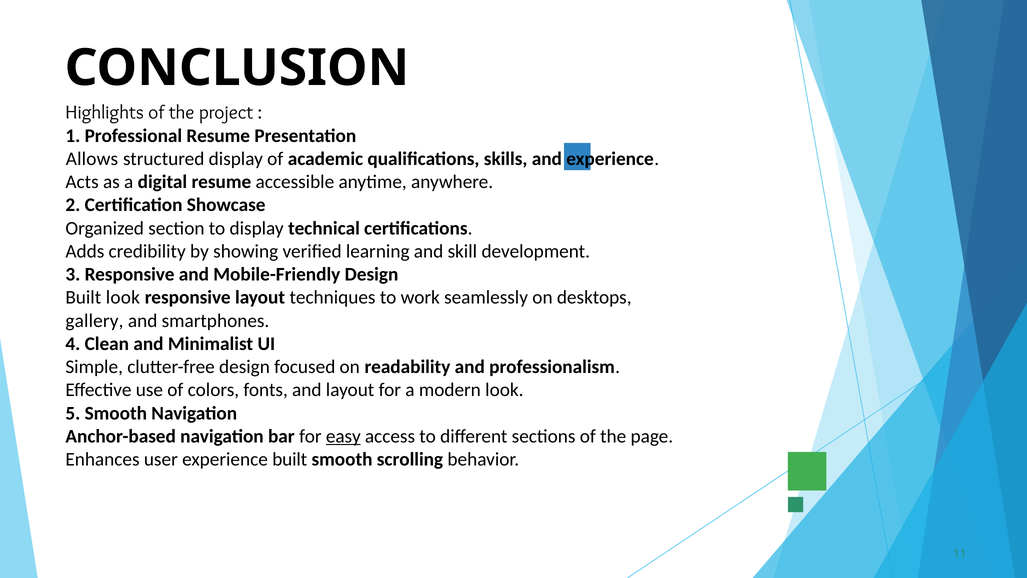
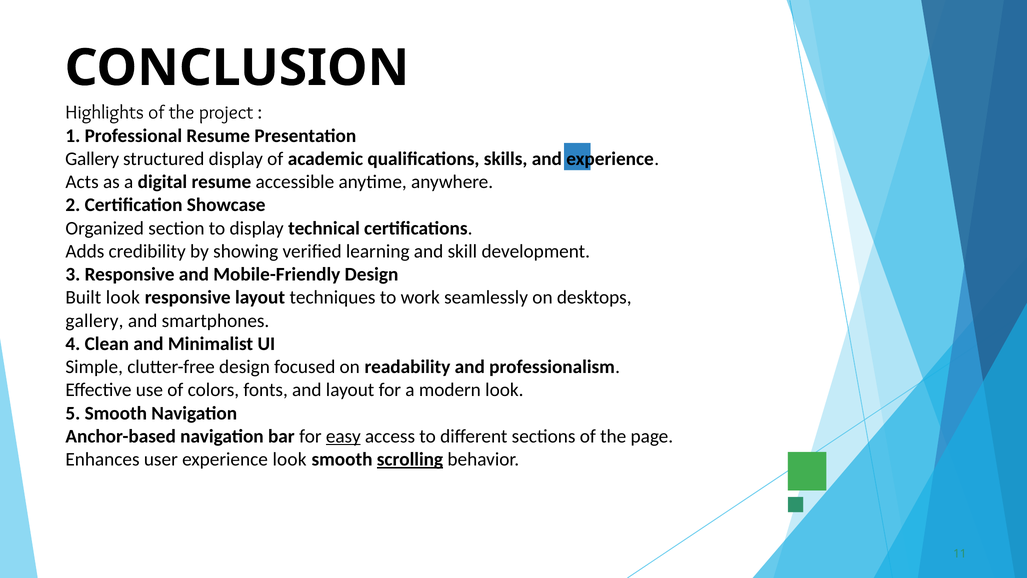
Allows at (92, 159): Allows -> Gallery
experience built: built -> look
scrolling underline: none -> present
